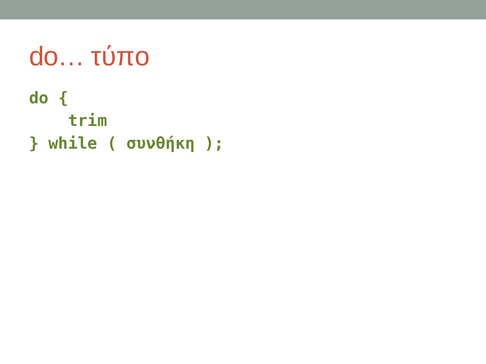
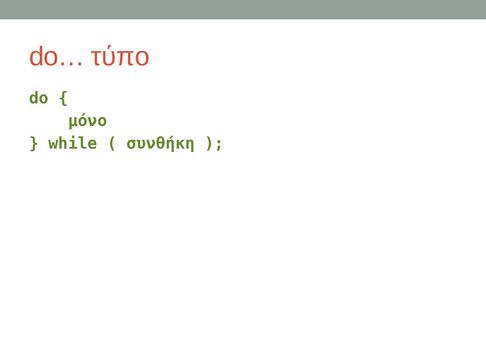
trim: trim -> μόνο
